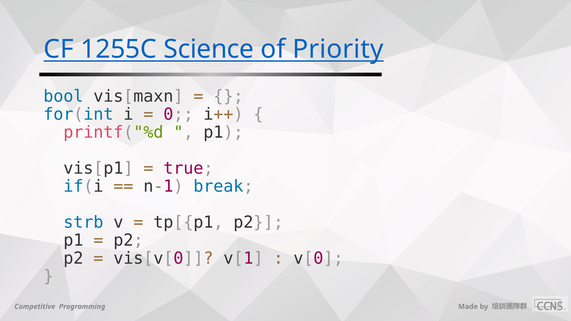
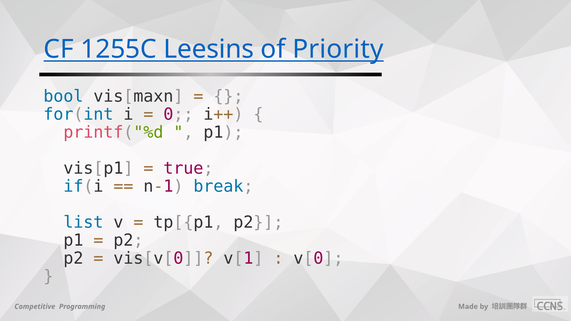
Science: Science -> Leesins
strb: strb -> list
